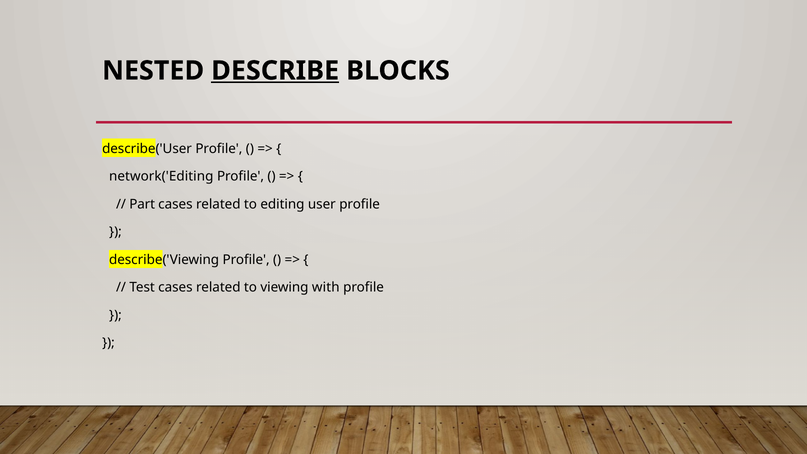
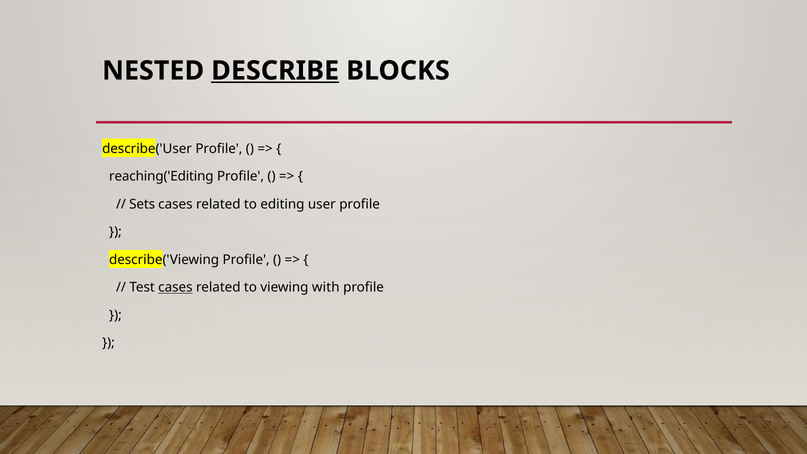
network('Editing: network('Editing -> reaching('Editing
Part: Part -> Sets
cases at (175, 287) underline: none -> present
